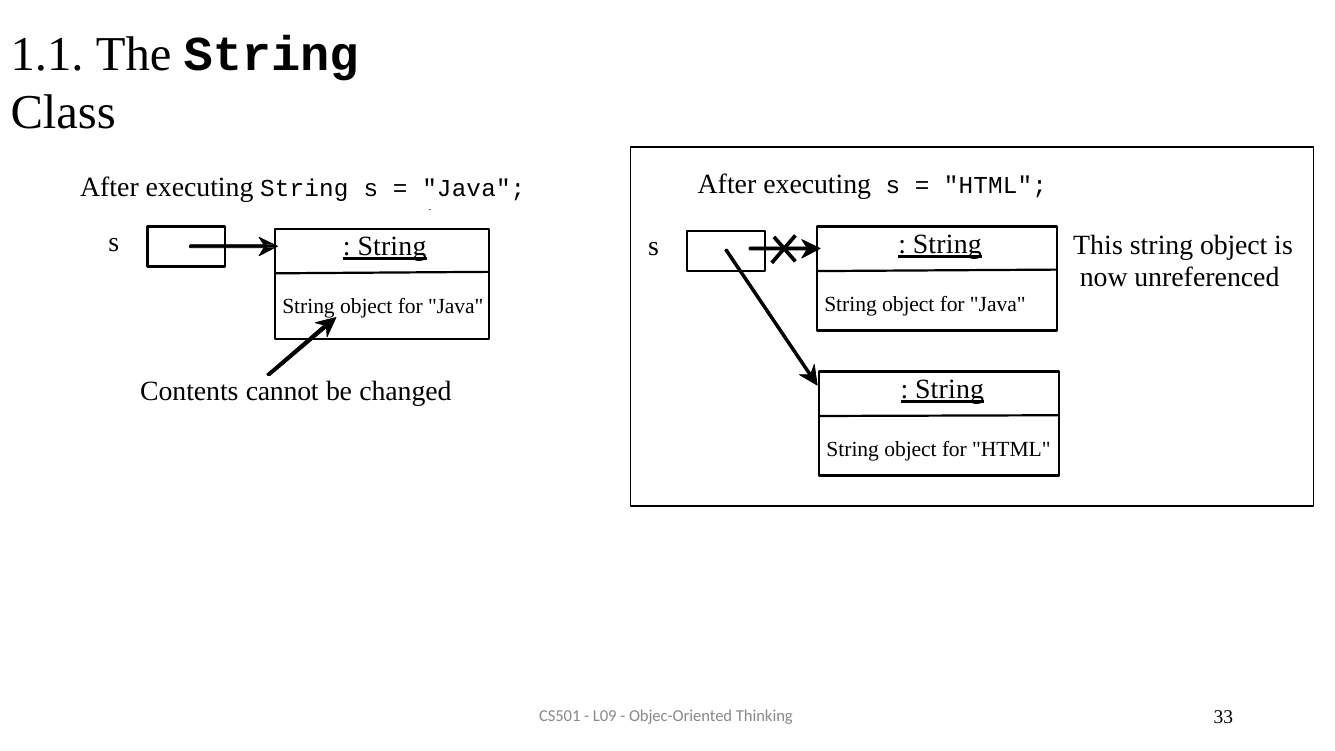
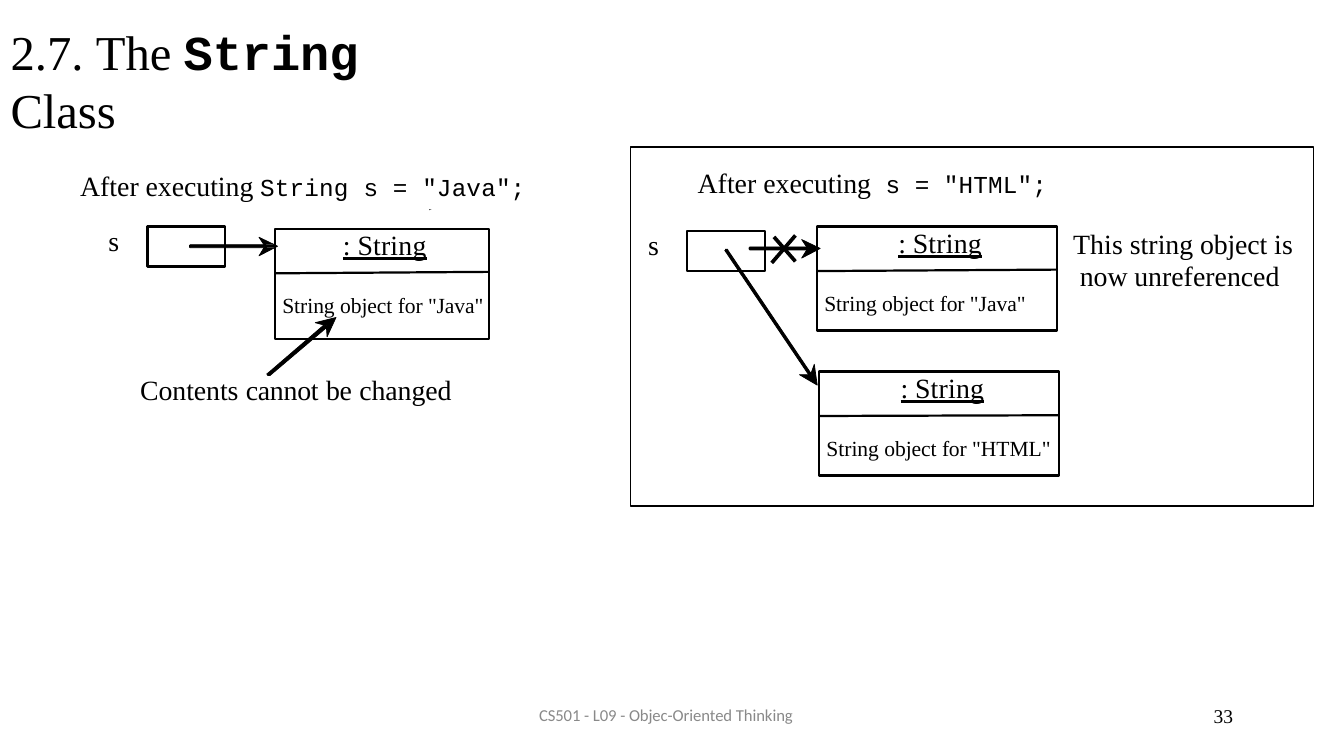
1.1: 1.1 -> 2.7
